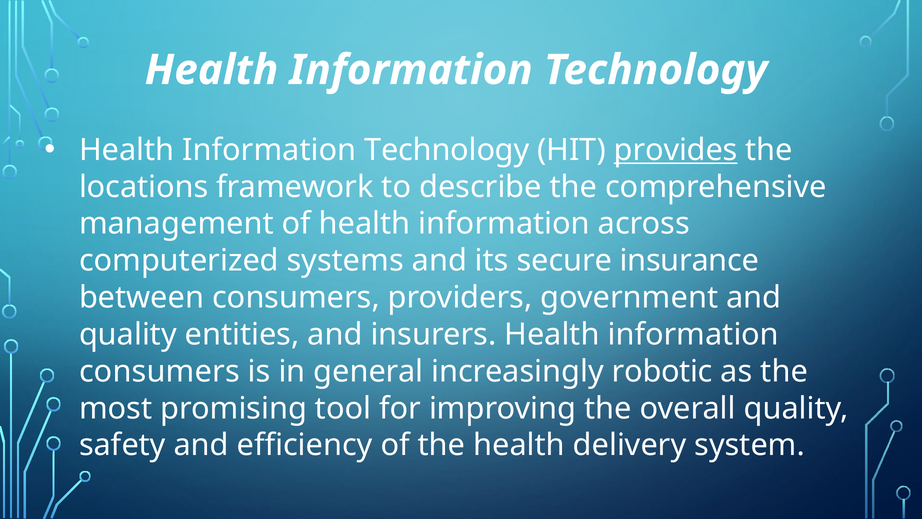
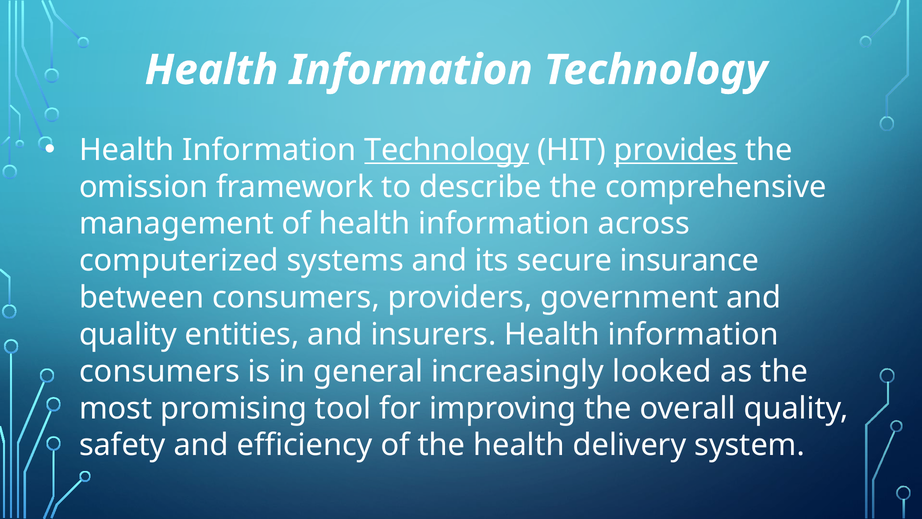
Technology at (447, 150) underline: none -> present
locations: locations -> omission
robotic: robotic -> looked
